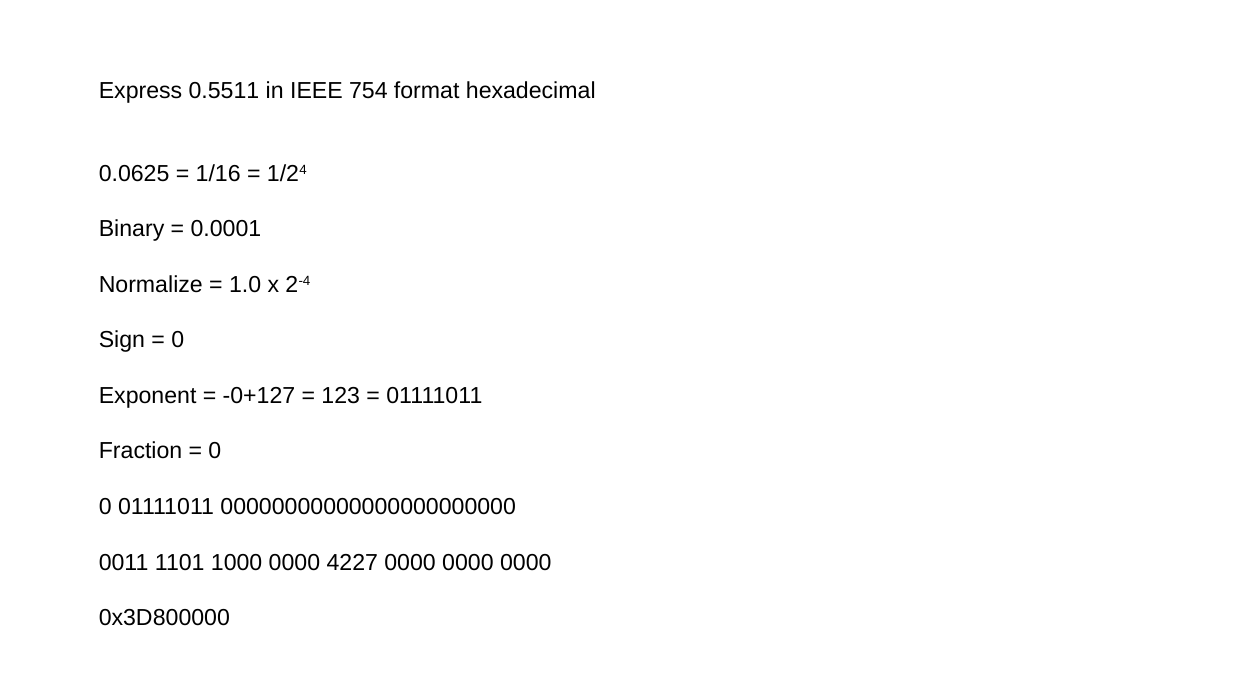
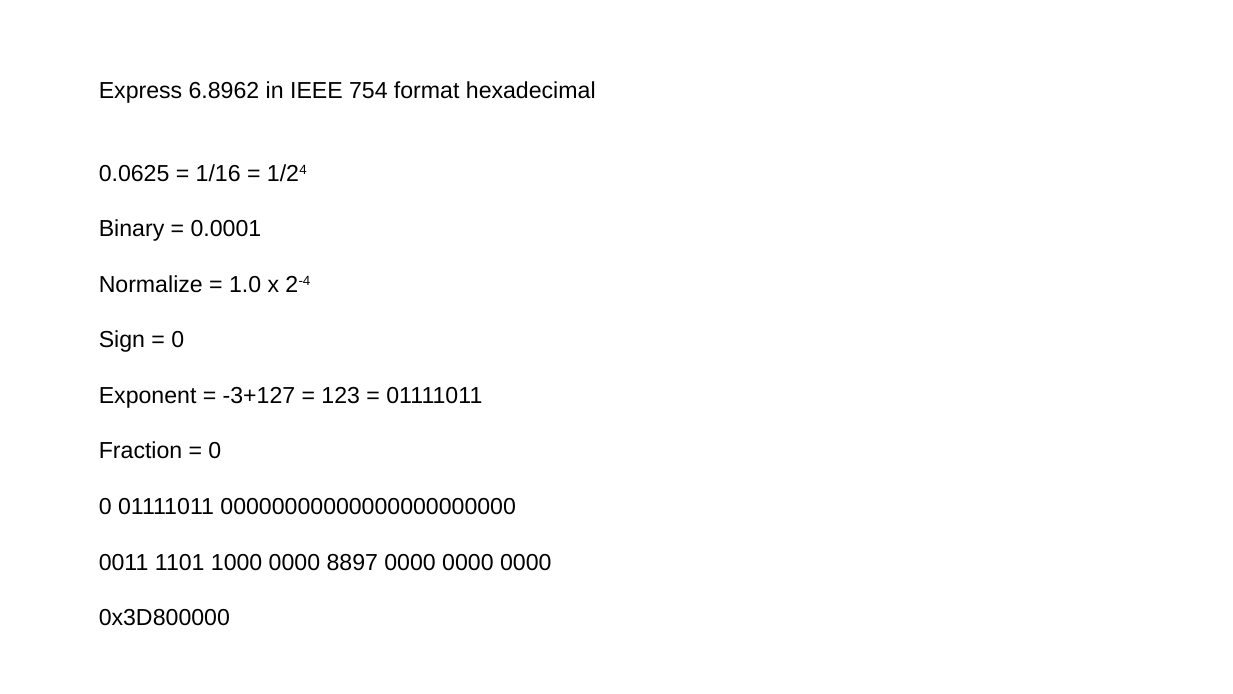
0.5511: 0.5511 -> 6.8962
-0+127: -0+127 -> -3+127
4227: 4227 -> 8897
